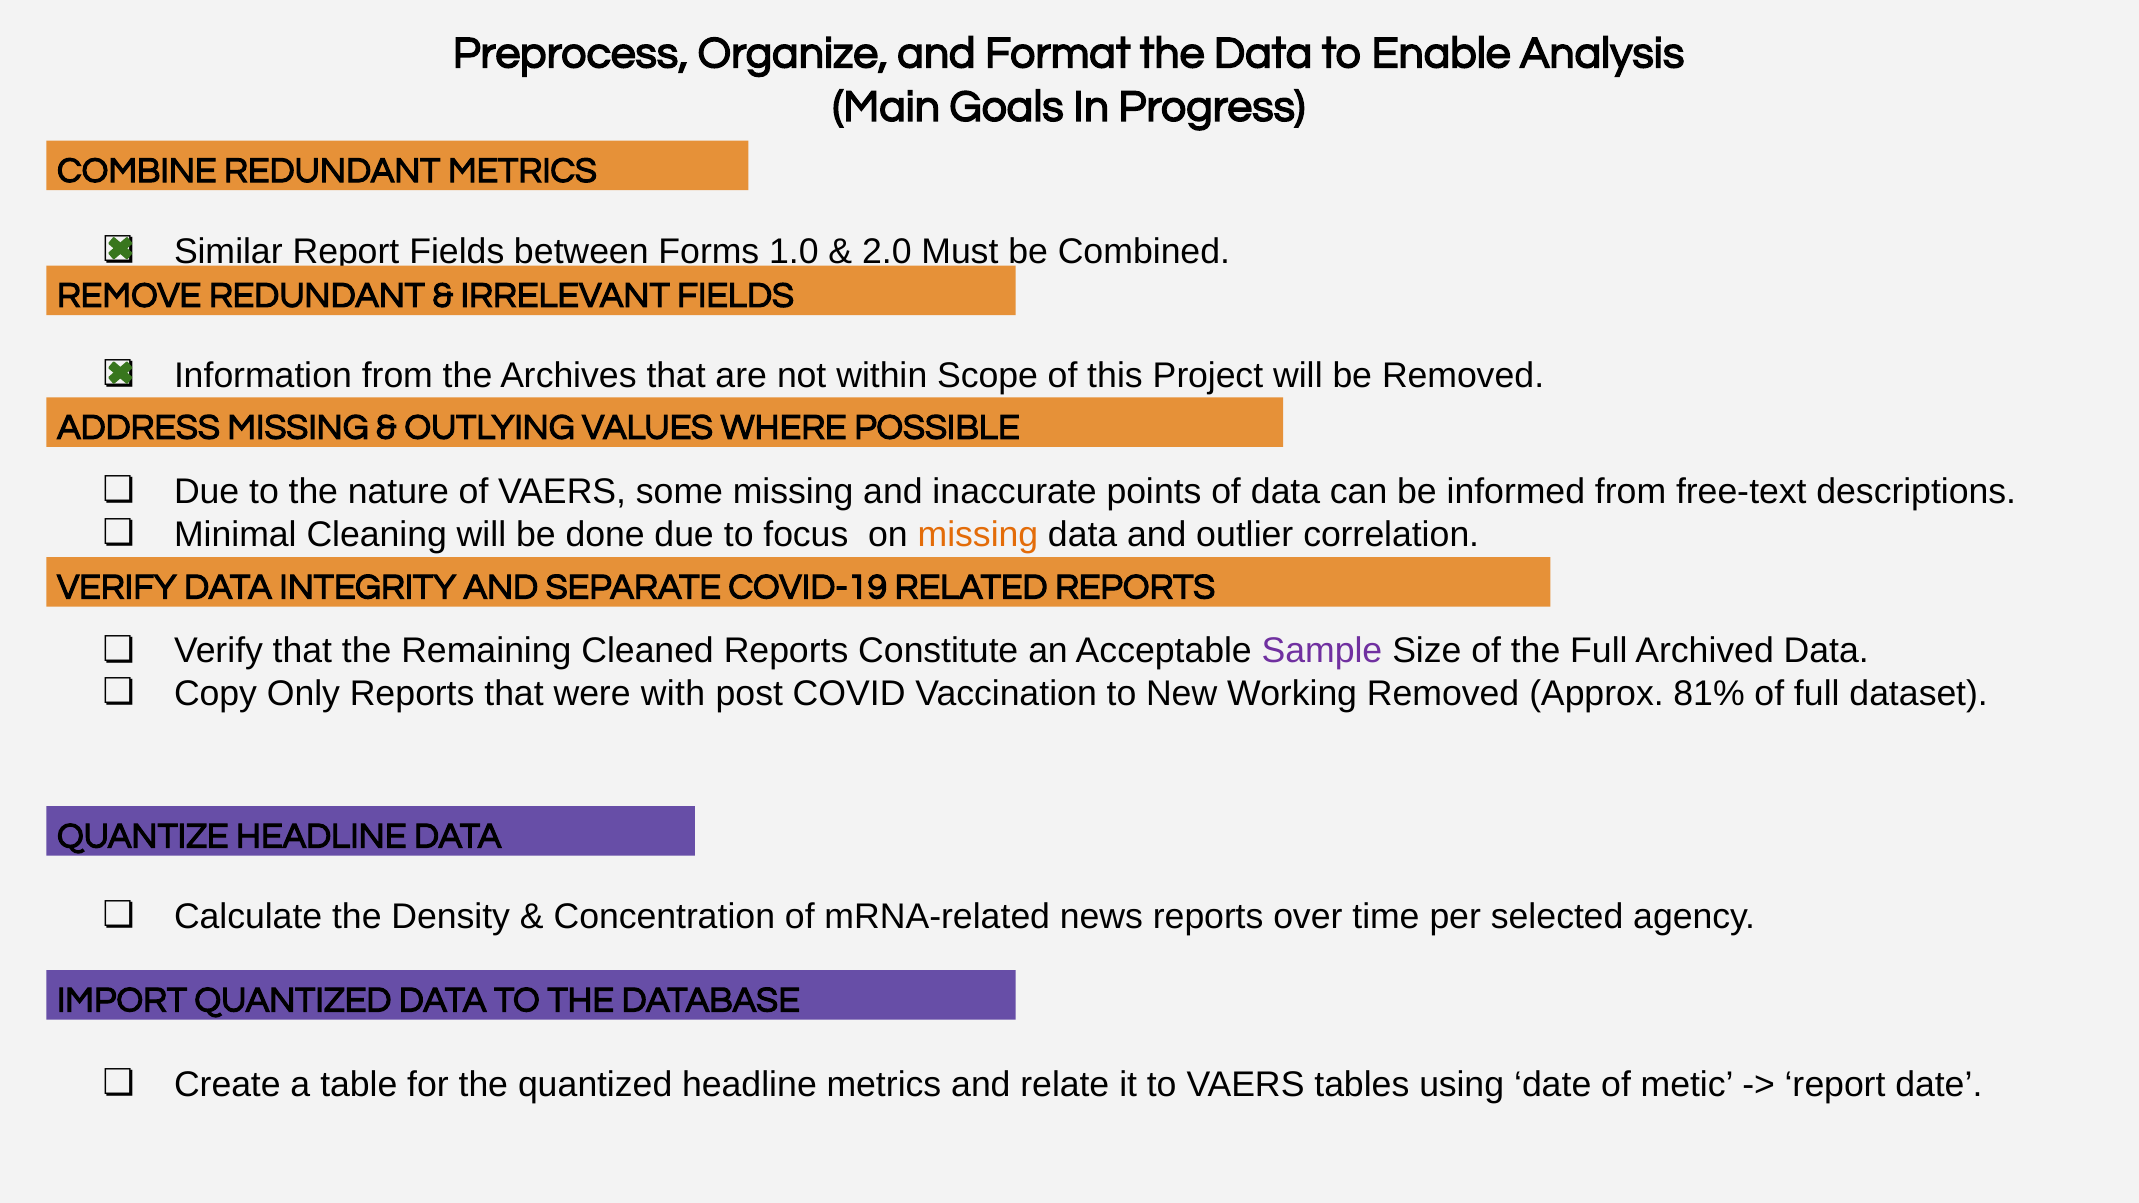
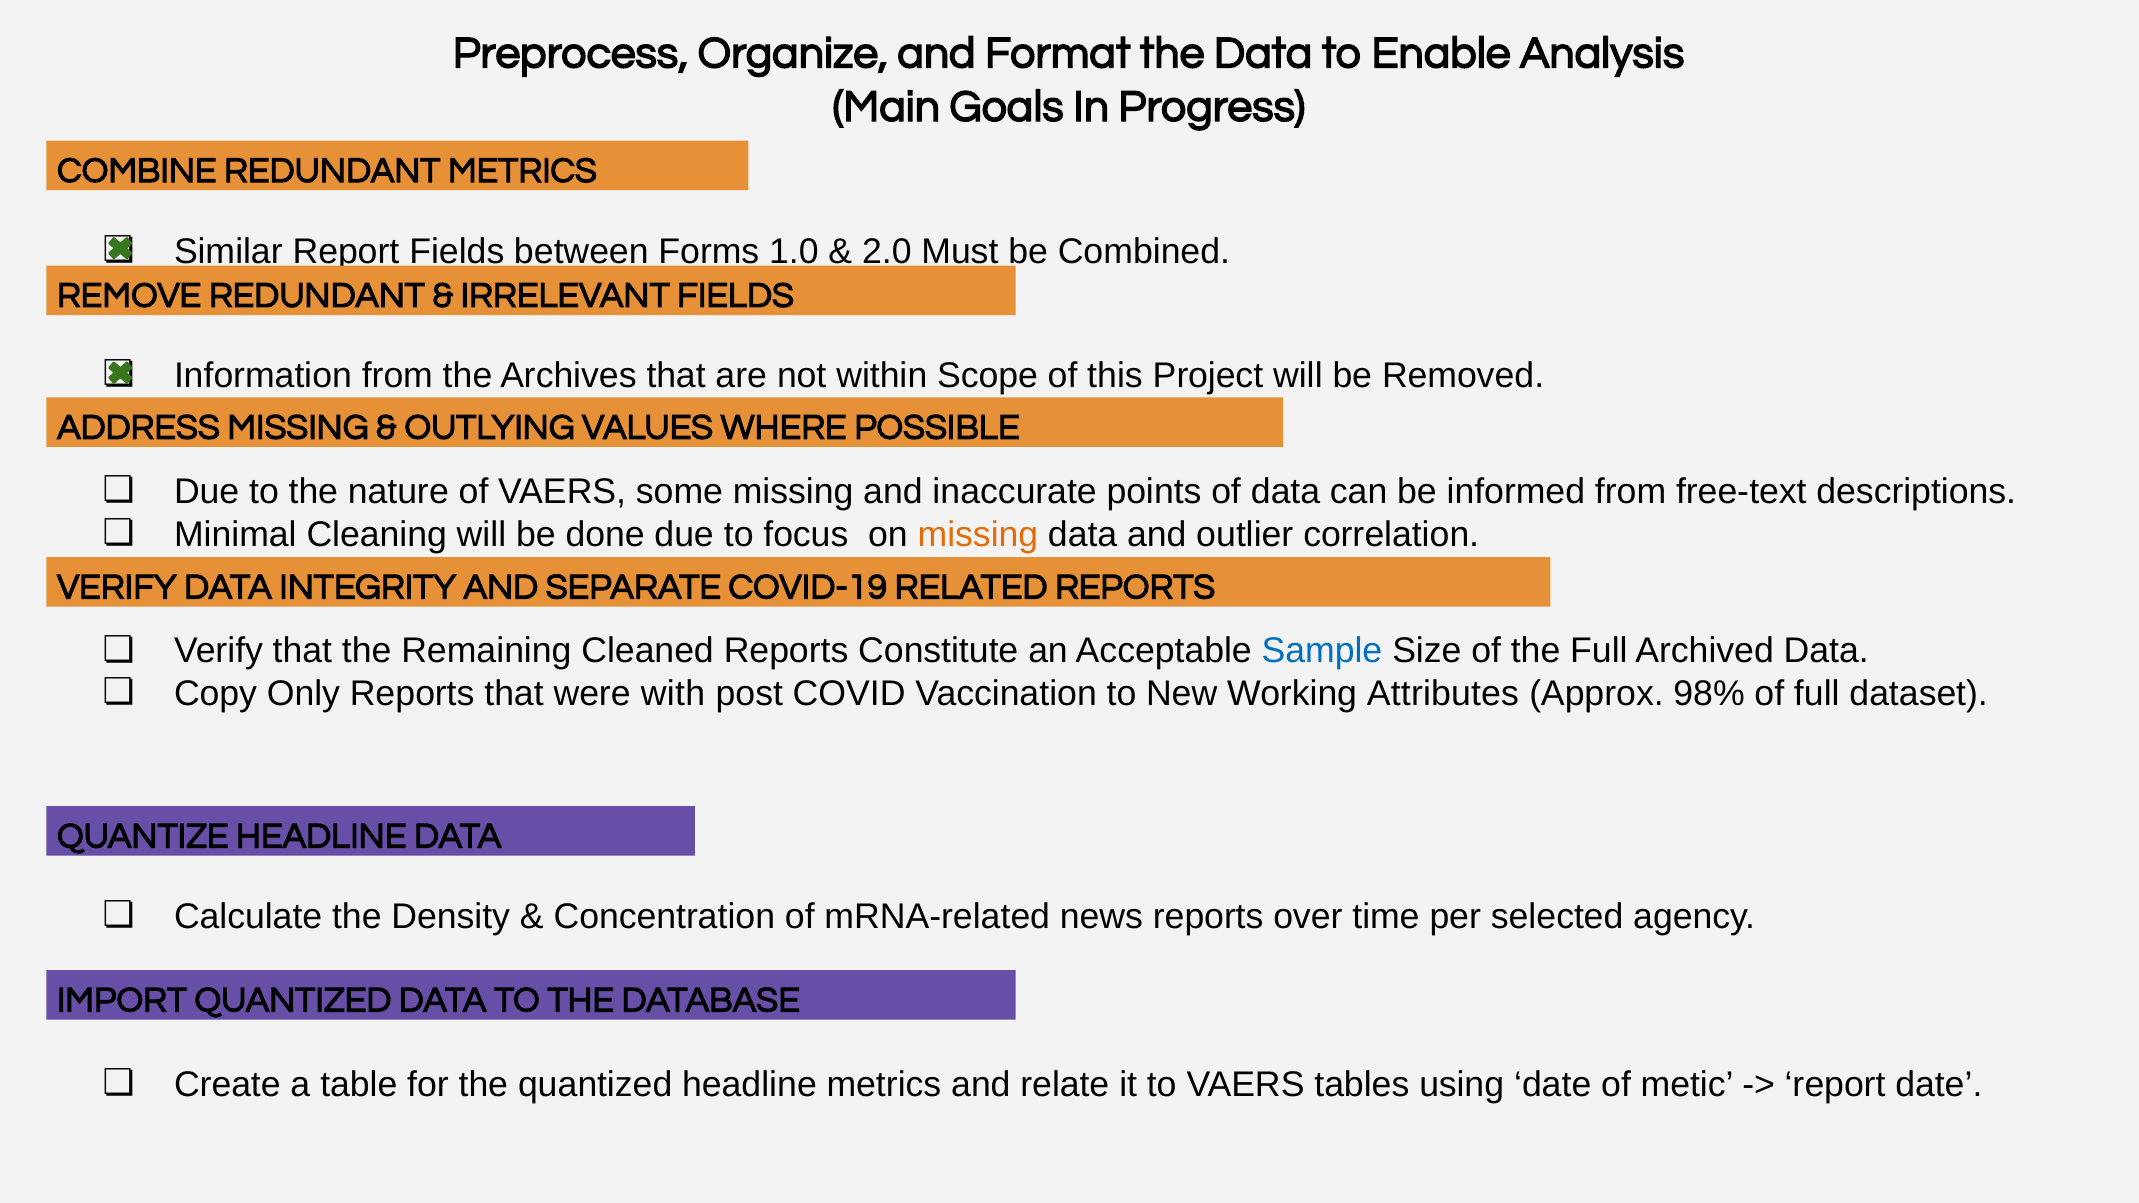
Sample colour: purple -> blue
Working Removed: Removed -> Attributes
81%: 81% -> 98%
